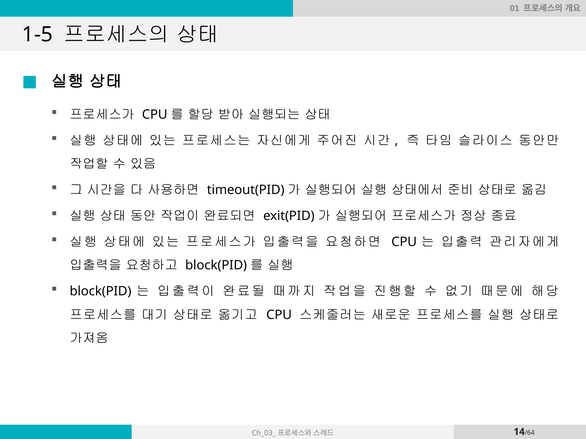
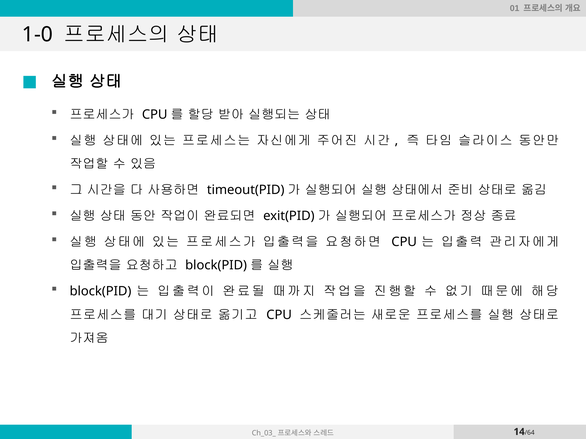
1-5: 1-5 -> 1-0
